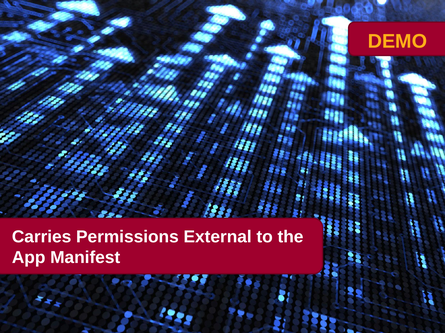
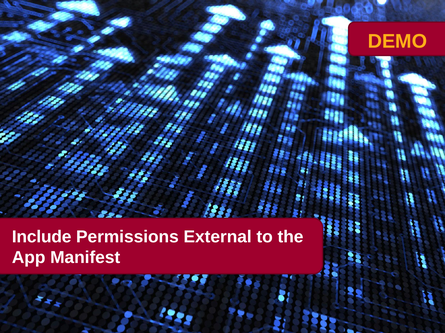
Carries: Carries -> Include
